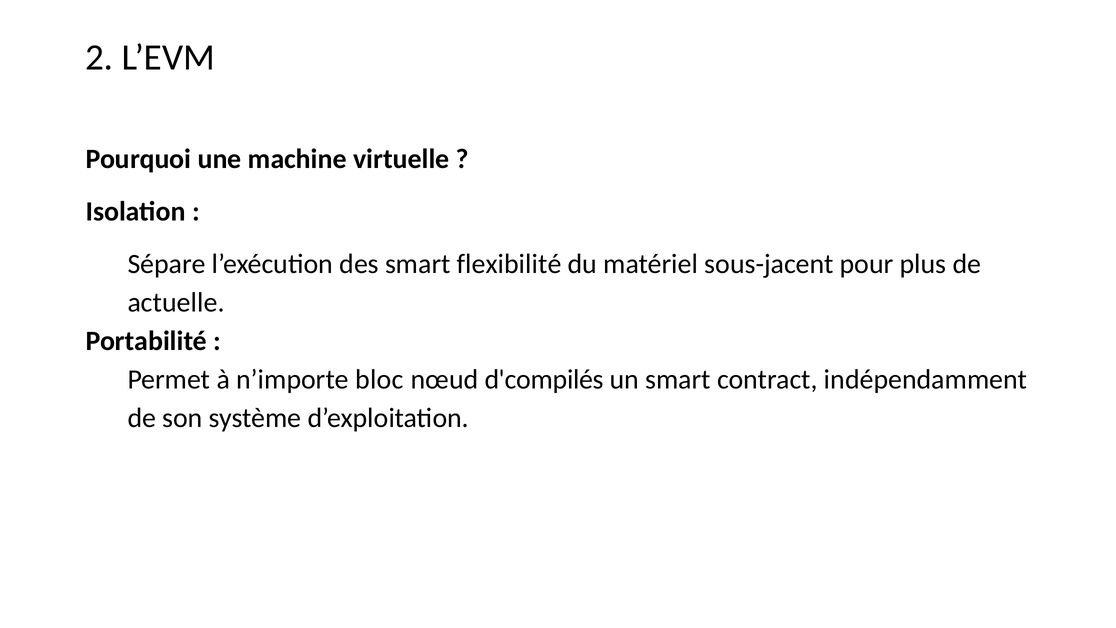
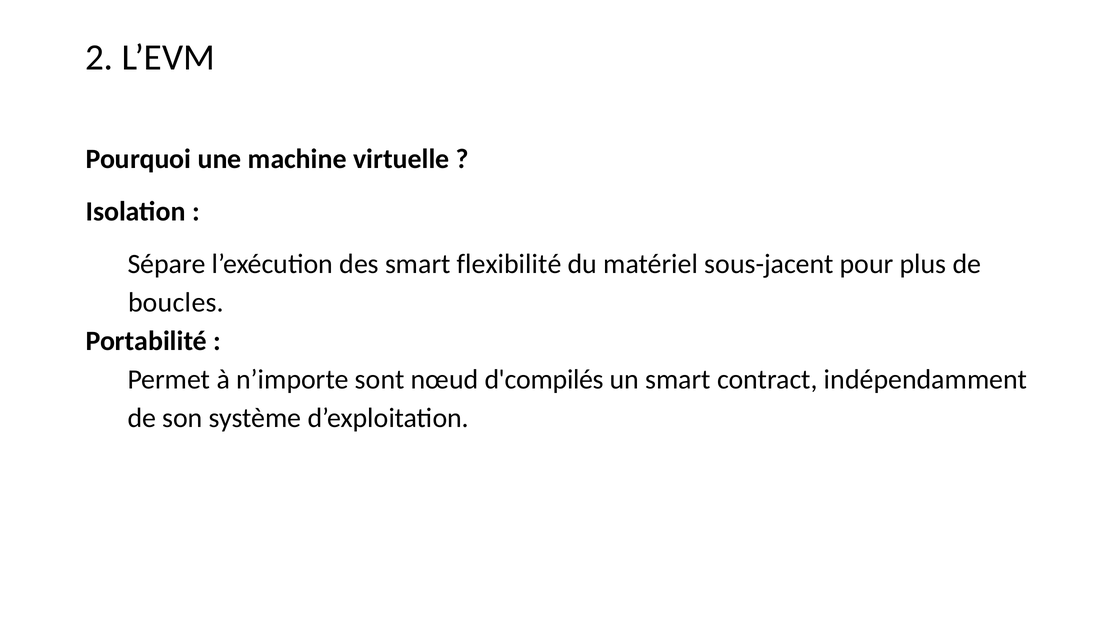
actuelle: actuelle -> boucles
bloc: bloc -> sont
